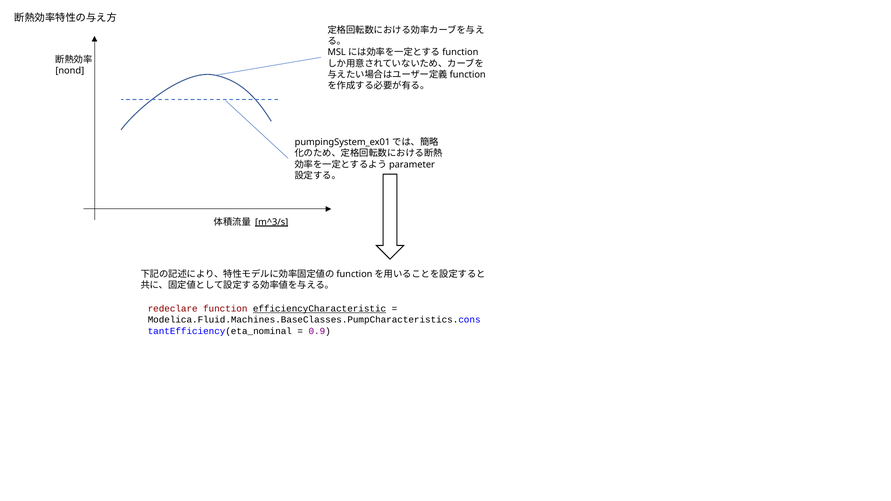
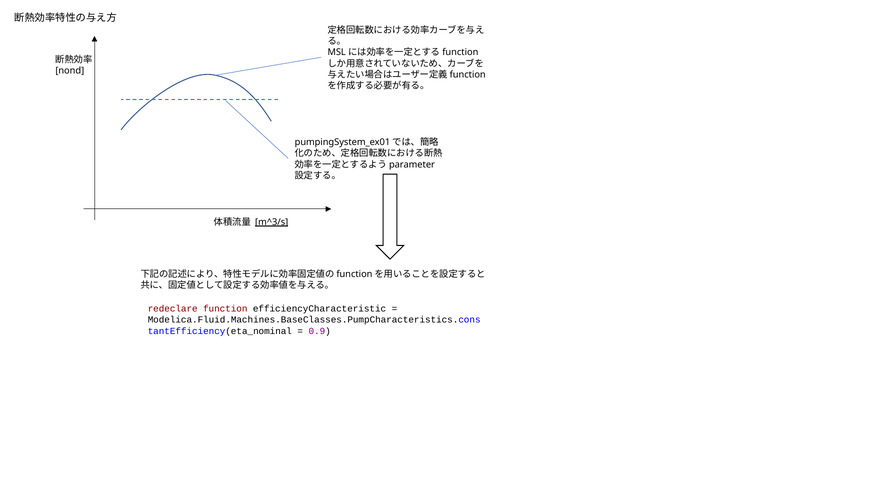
efficiencyCharacteristic underline: present -> none
